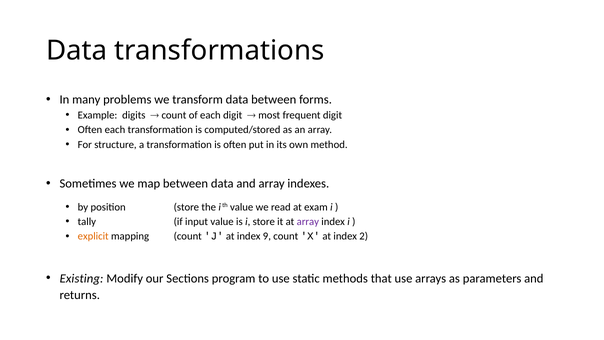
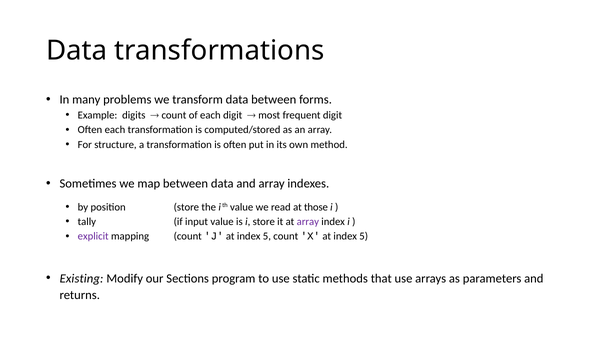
exam: exam -> those
explicit colour: orange -> purple
J at index 9: 9 -> 5
X at index 2: 2 -> 5
